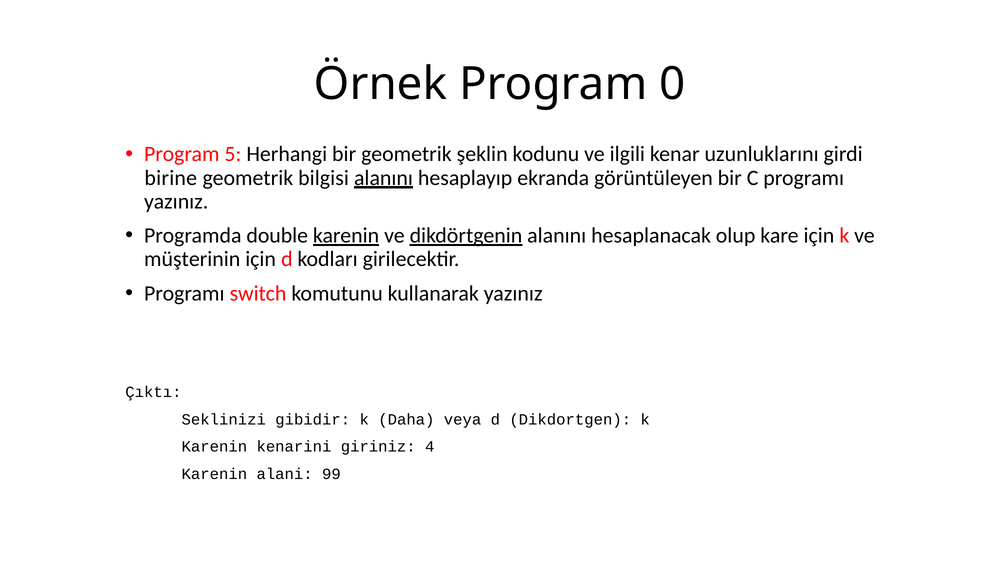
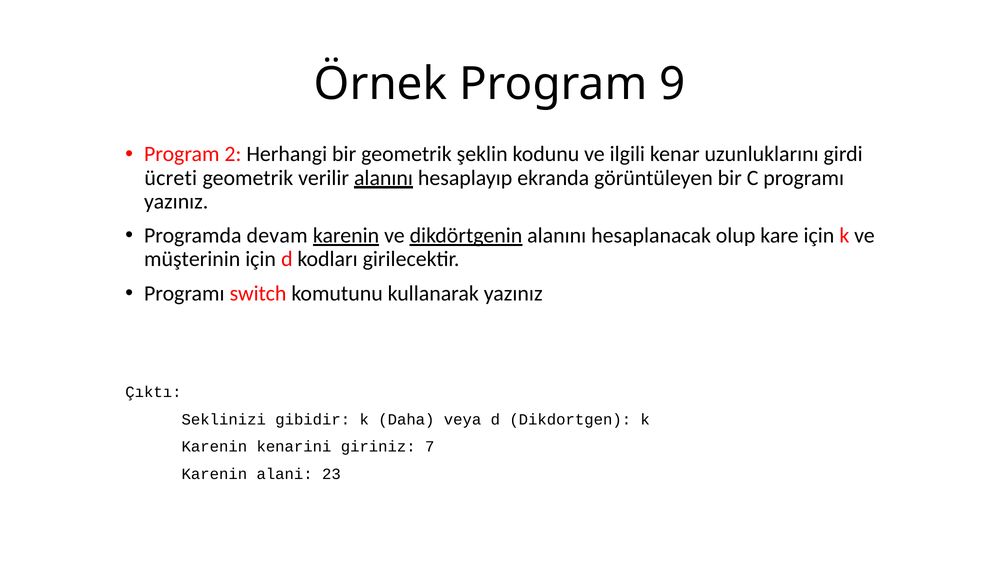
0: 0 -> 9
5: 5 -> 2
birine: birine -> ücreti
bilgisi: bilgisi -> verilir
double: double -> devam
4: 4 -> 7
99: 99 -> 23
